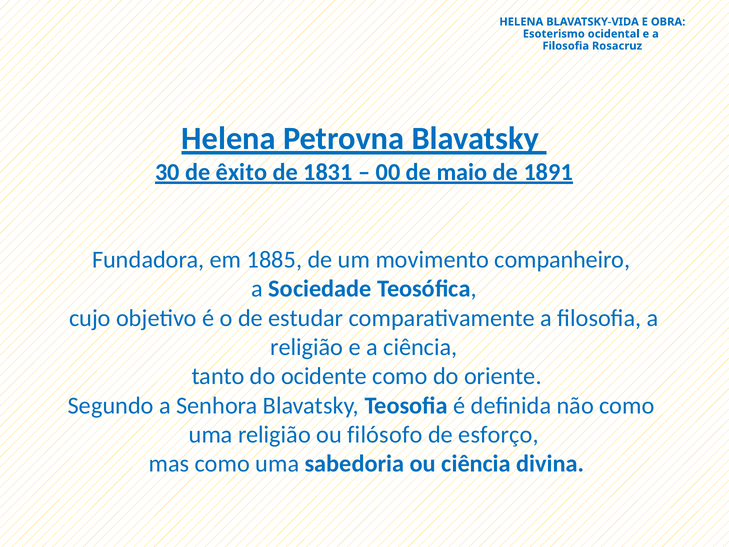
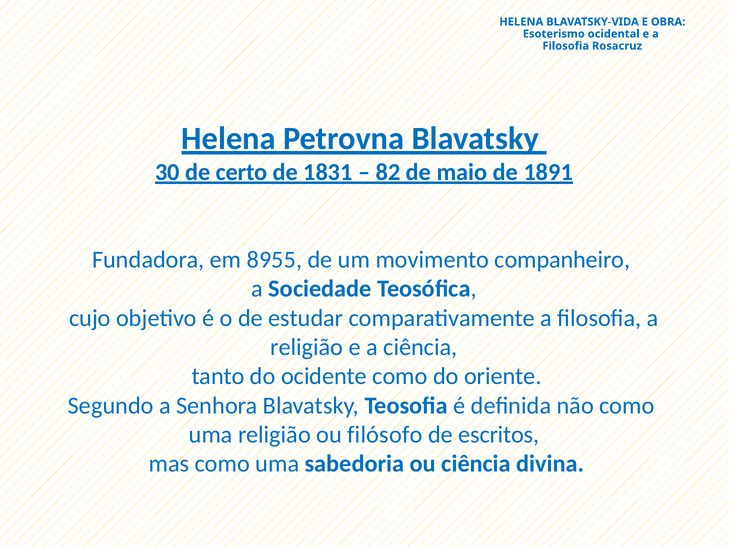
êxito: êxito -> certo
00: 00 -> 82
1885: 1885 -> 8955
esforço: esforço -> escritos
